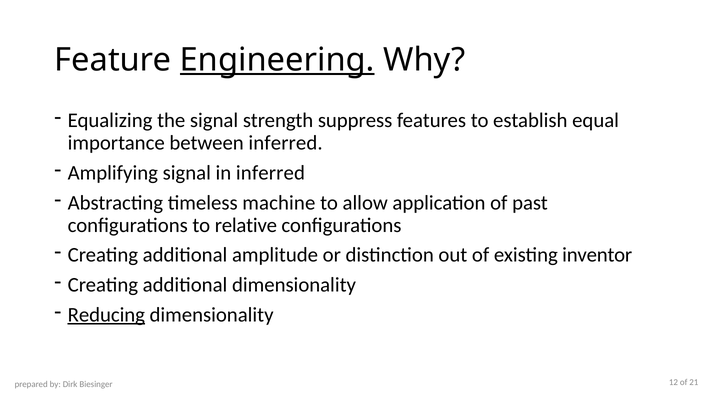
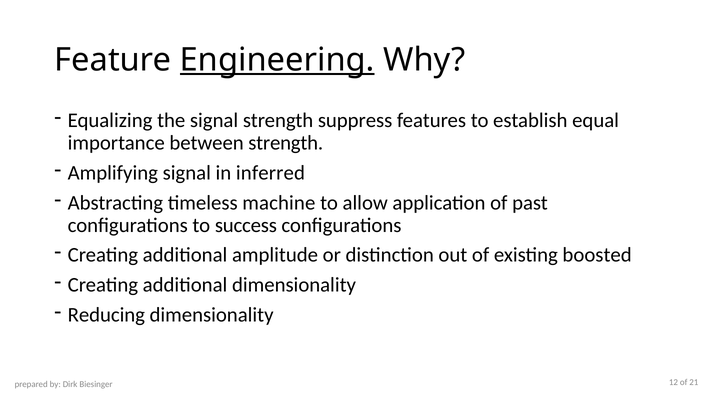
between inferred: inferred -> strength
relative: relative -> success
inventor: inventor -> boosted
Reducing underline: present -> none
